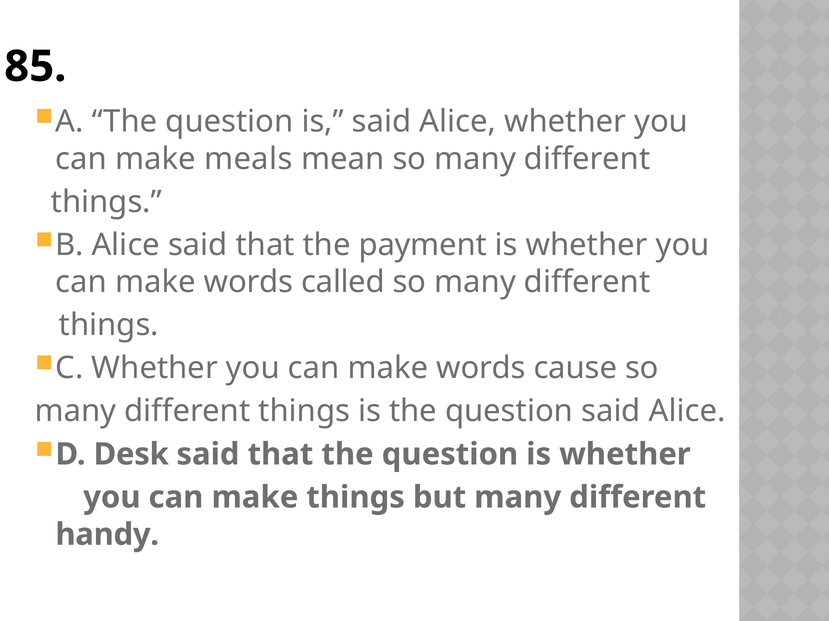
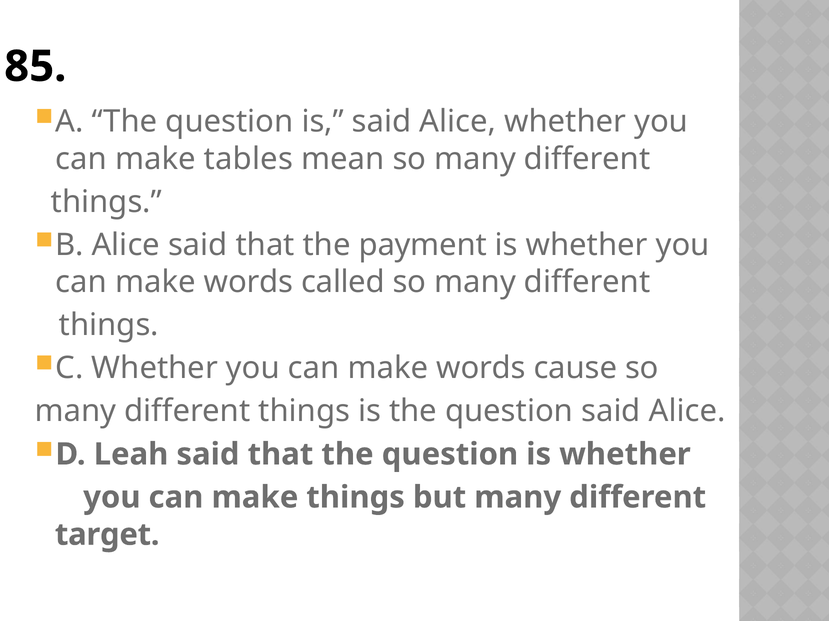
meals: meals -> tables
Desk: Desk -> Leah
handy: handy -> target
